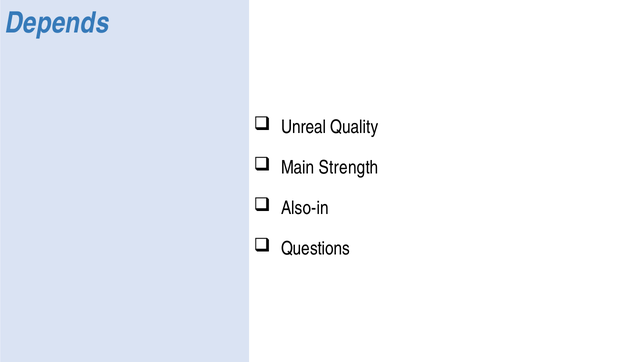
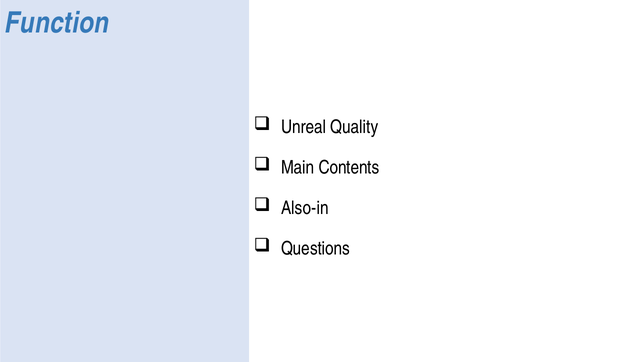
Depends: Depends -> Function
Strength: Strength -> Contents
